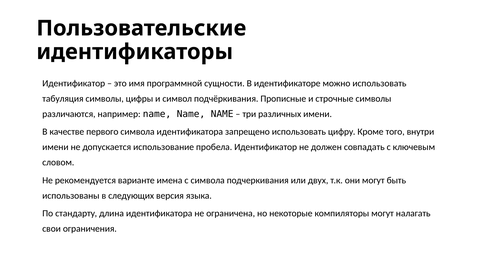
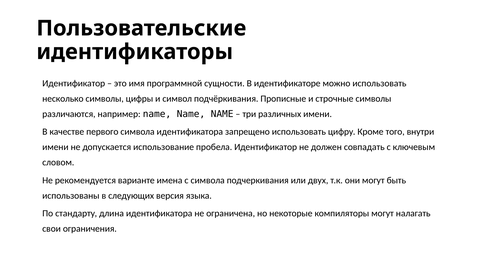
табуляция: табуляция -> несколько
